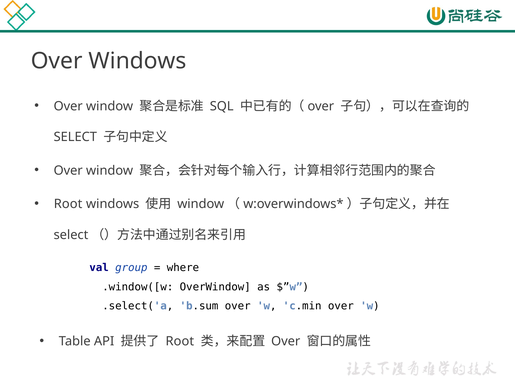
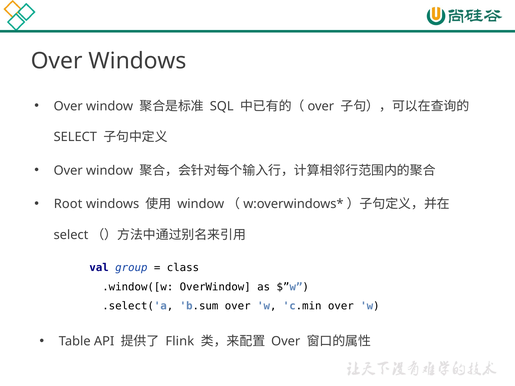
where: where -> class
Root at (180, 341): Root -> Flink
